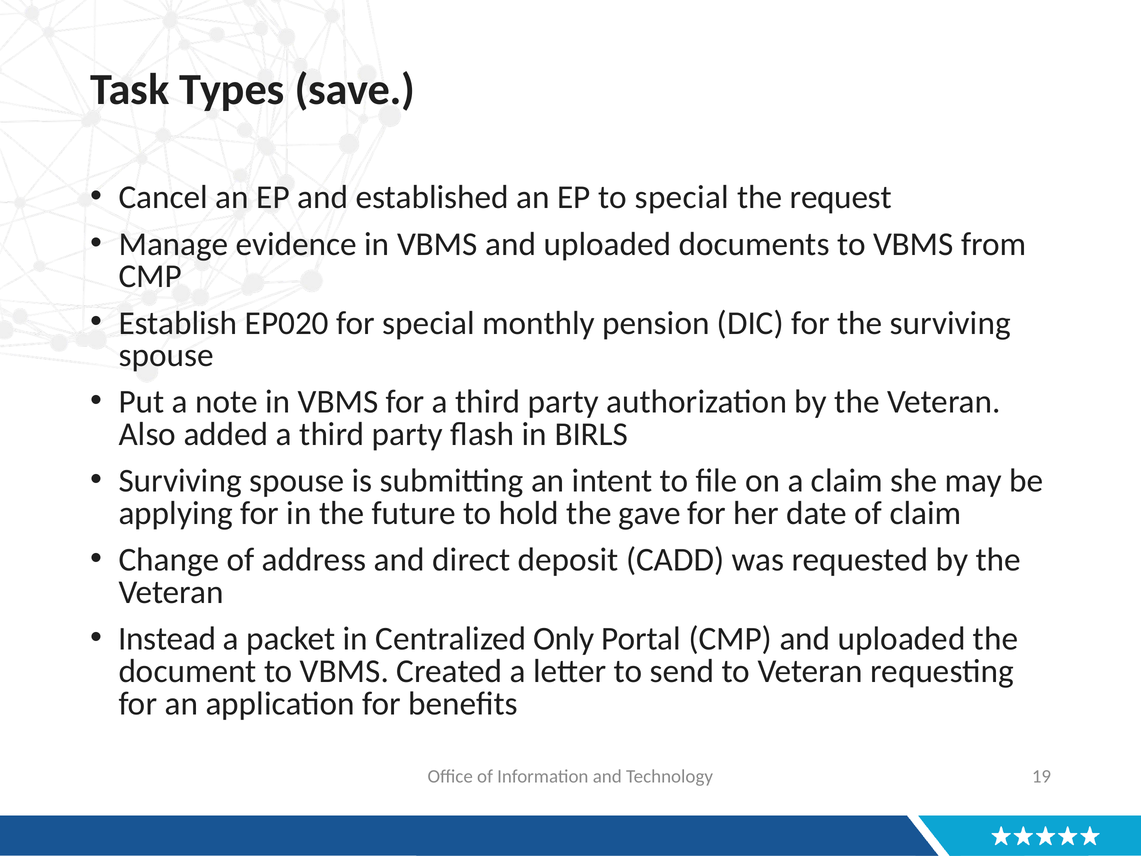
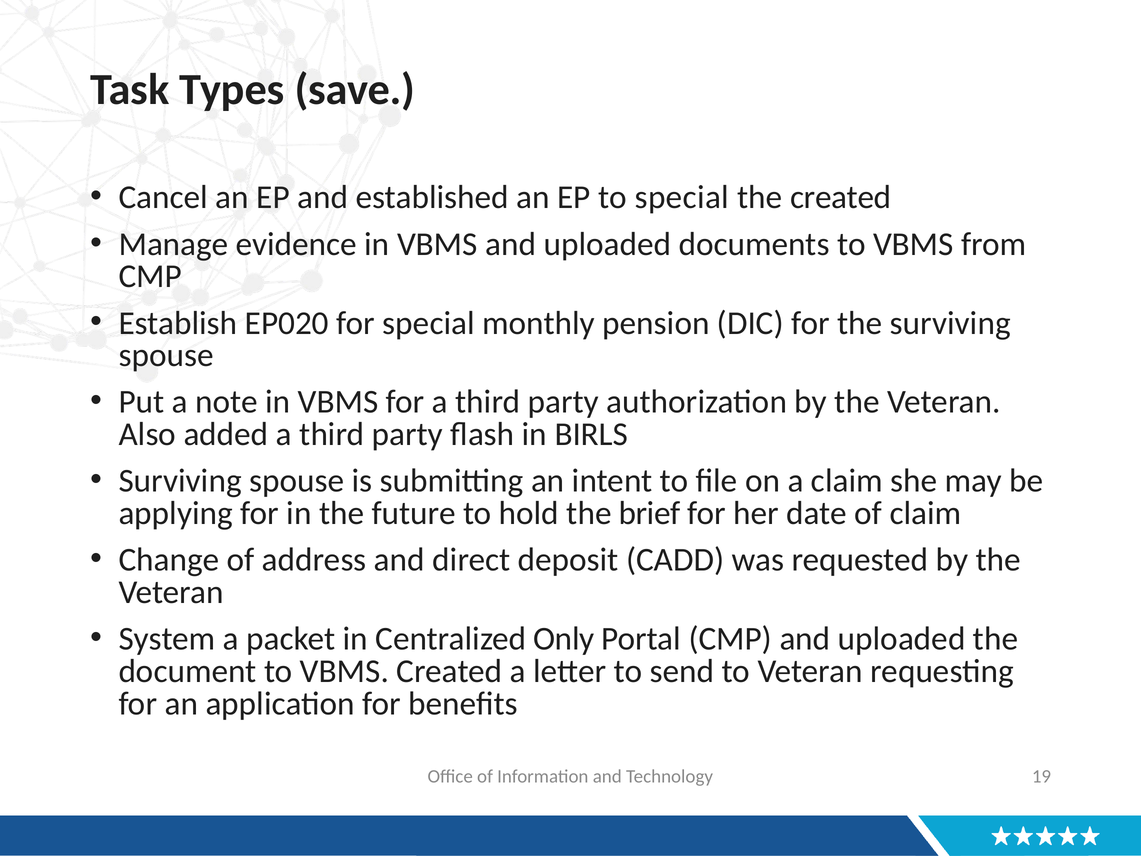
the request: request -> created
gave: gave -> brief
Instead: Instead -> System
